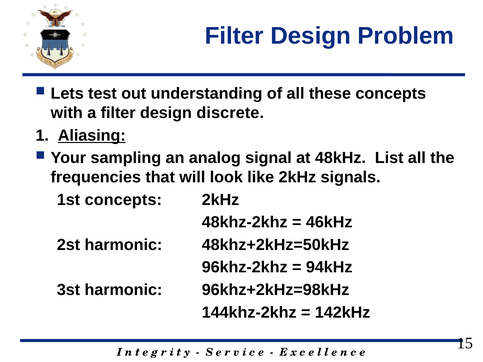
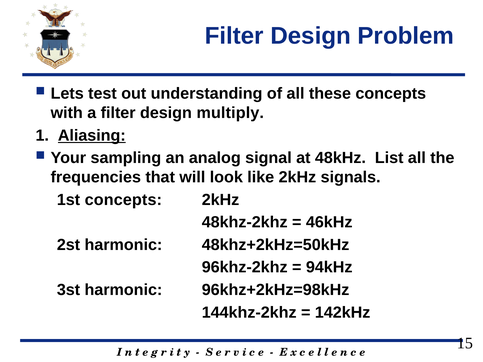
discrete: discrete -> multiply
